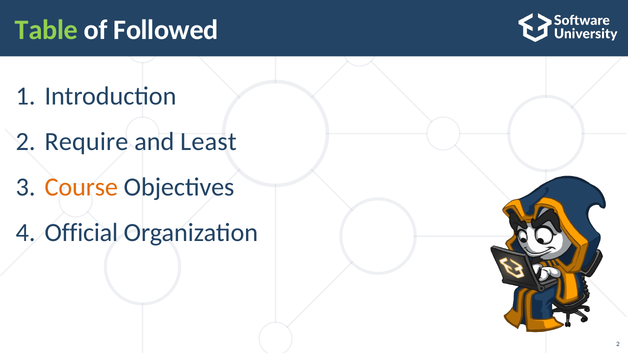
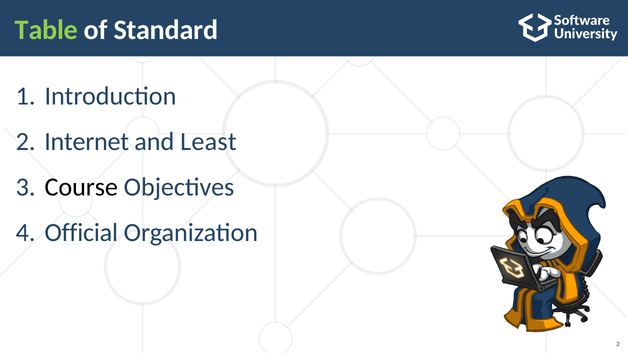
Followed: Followed -> Standard
Require: Require -> Internet
Course colour: orange -> black
